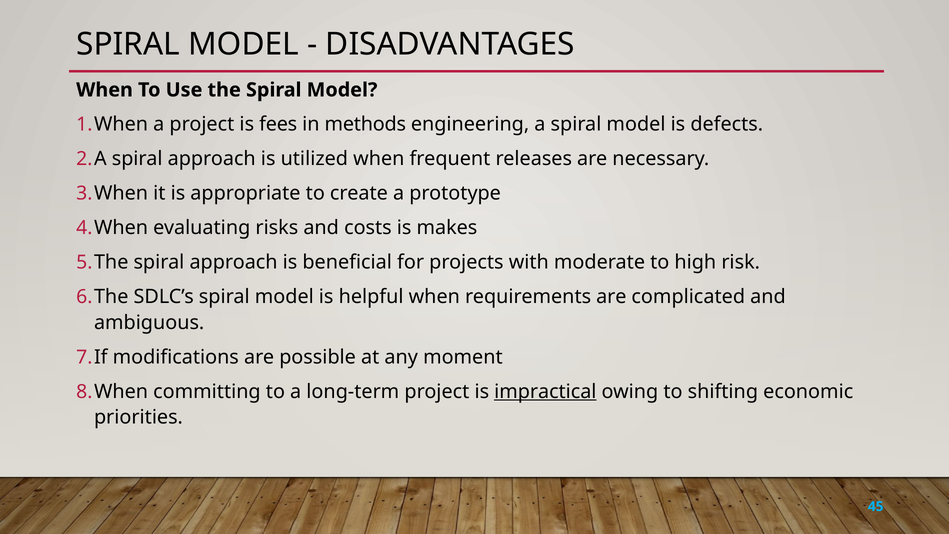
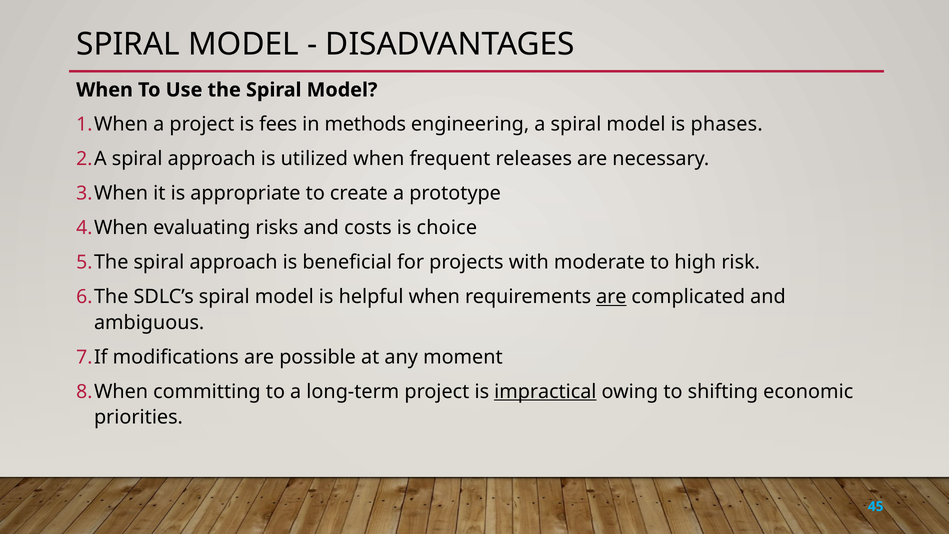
defects: defects -> phases
makes: makes -> choice
are at (611, 297) underline: none -> present
